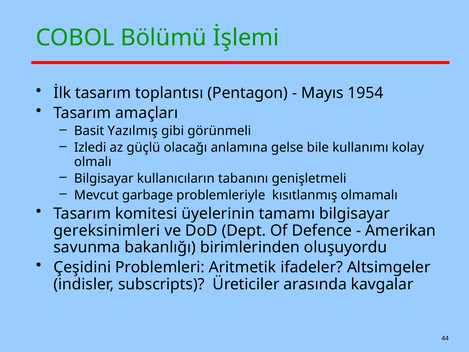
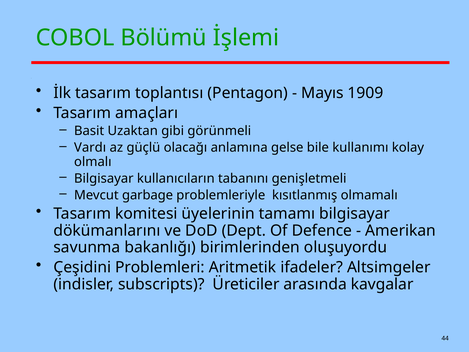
1954: 1954 -> 1909
Yazılmış: Yazılmış -> Uzaktan
Izledi: Izledi -> Vardı
gereksinimleri: gereksinimleri -> dökümanlarını
